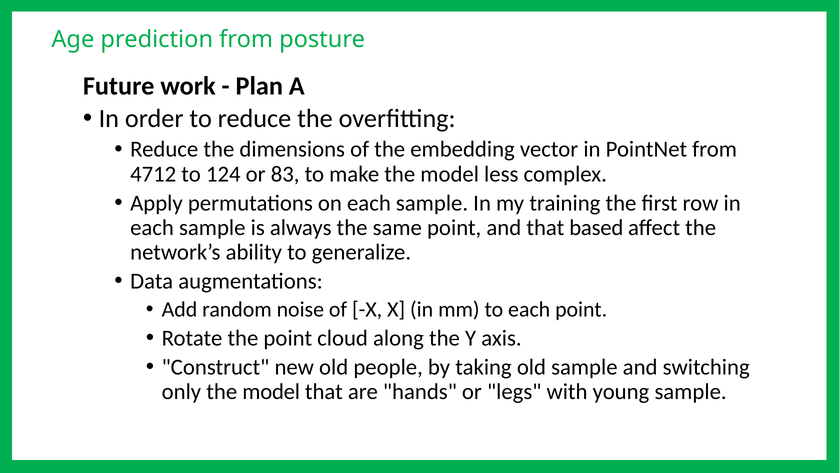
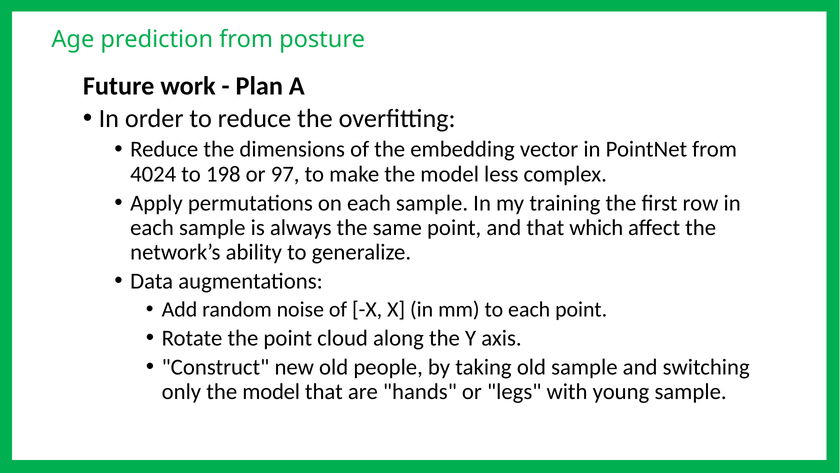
4712: 4712 -> 4024
124: 124 -> 198
83: 83 -> 97
based: based -> which
